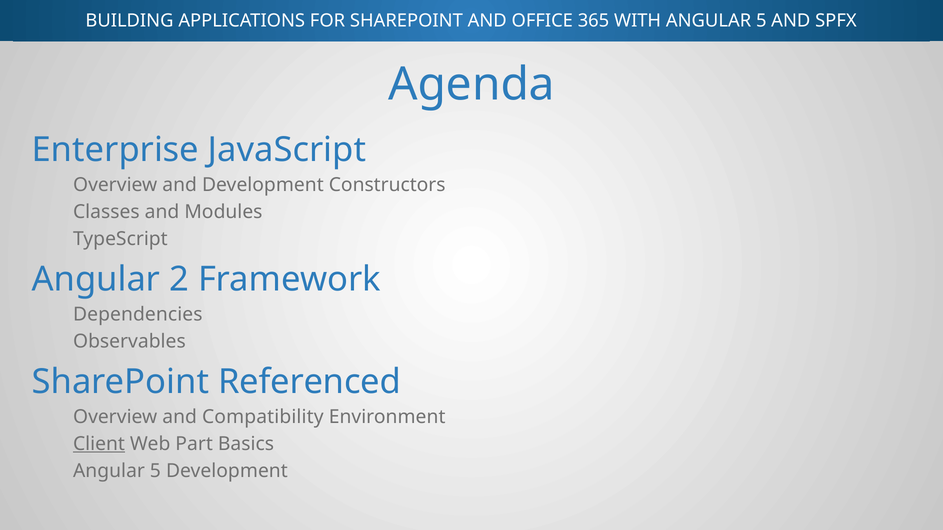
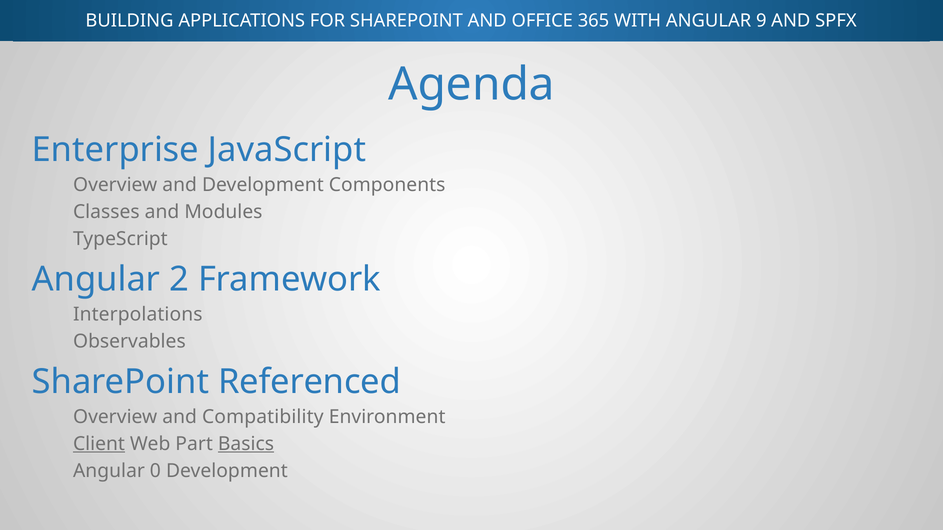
5 at (761, 21): 5 -> 9
Constructors: Constructors -> Components
Dependencies: Dependencies -> Interpolations
Basics underline: none -> present
5 at (155, 471): 5 -> 0
